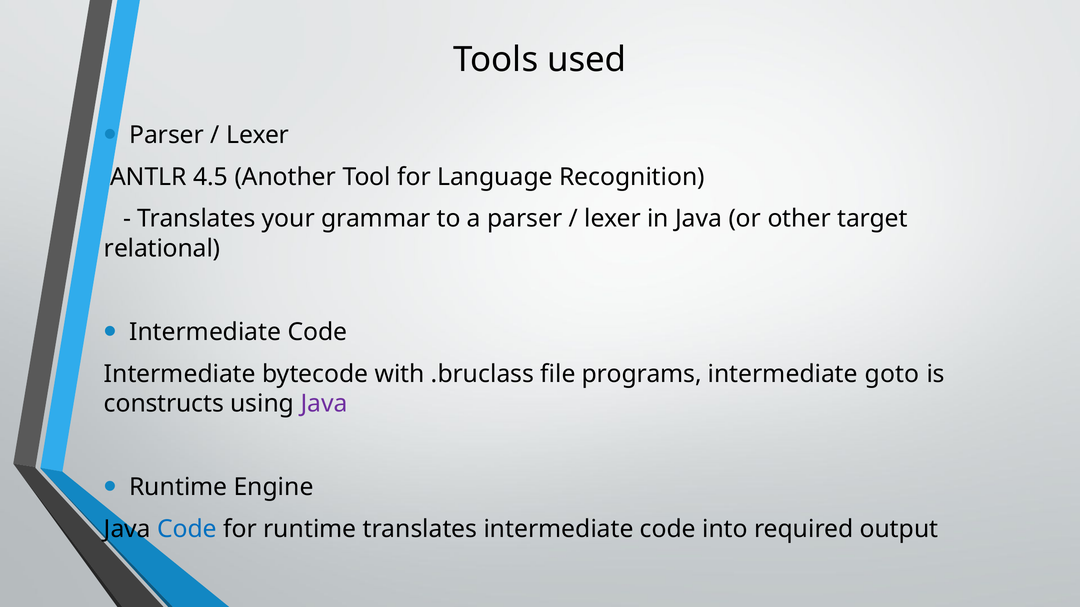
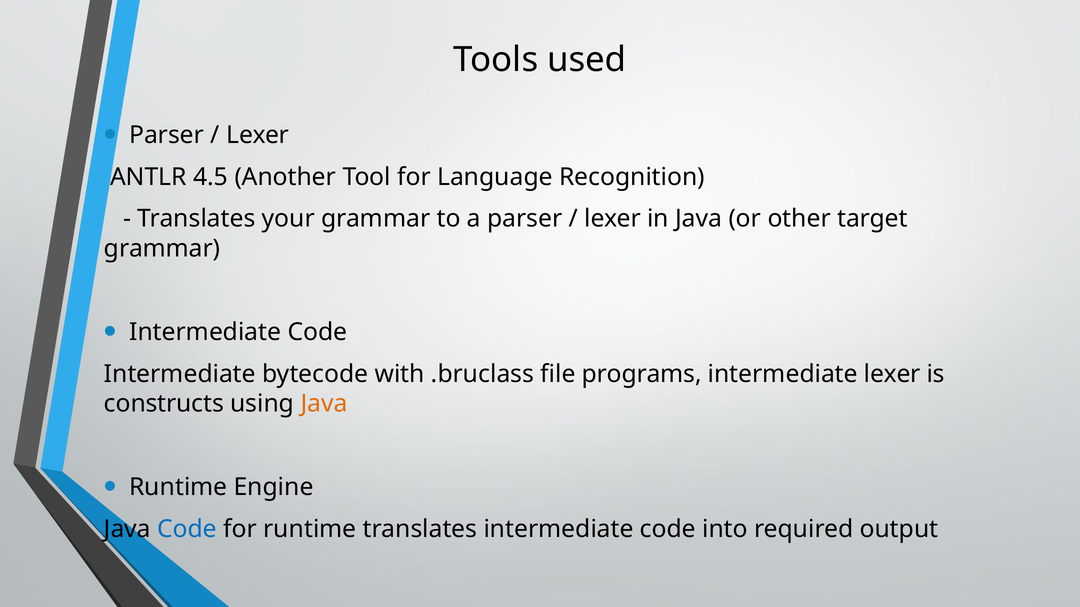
relational at (162, 249): relational -> grammar
intermediate goto: goto -> lexer
Java at (324, 404) colour: purple -> orange
